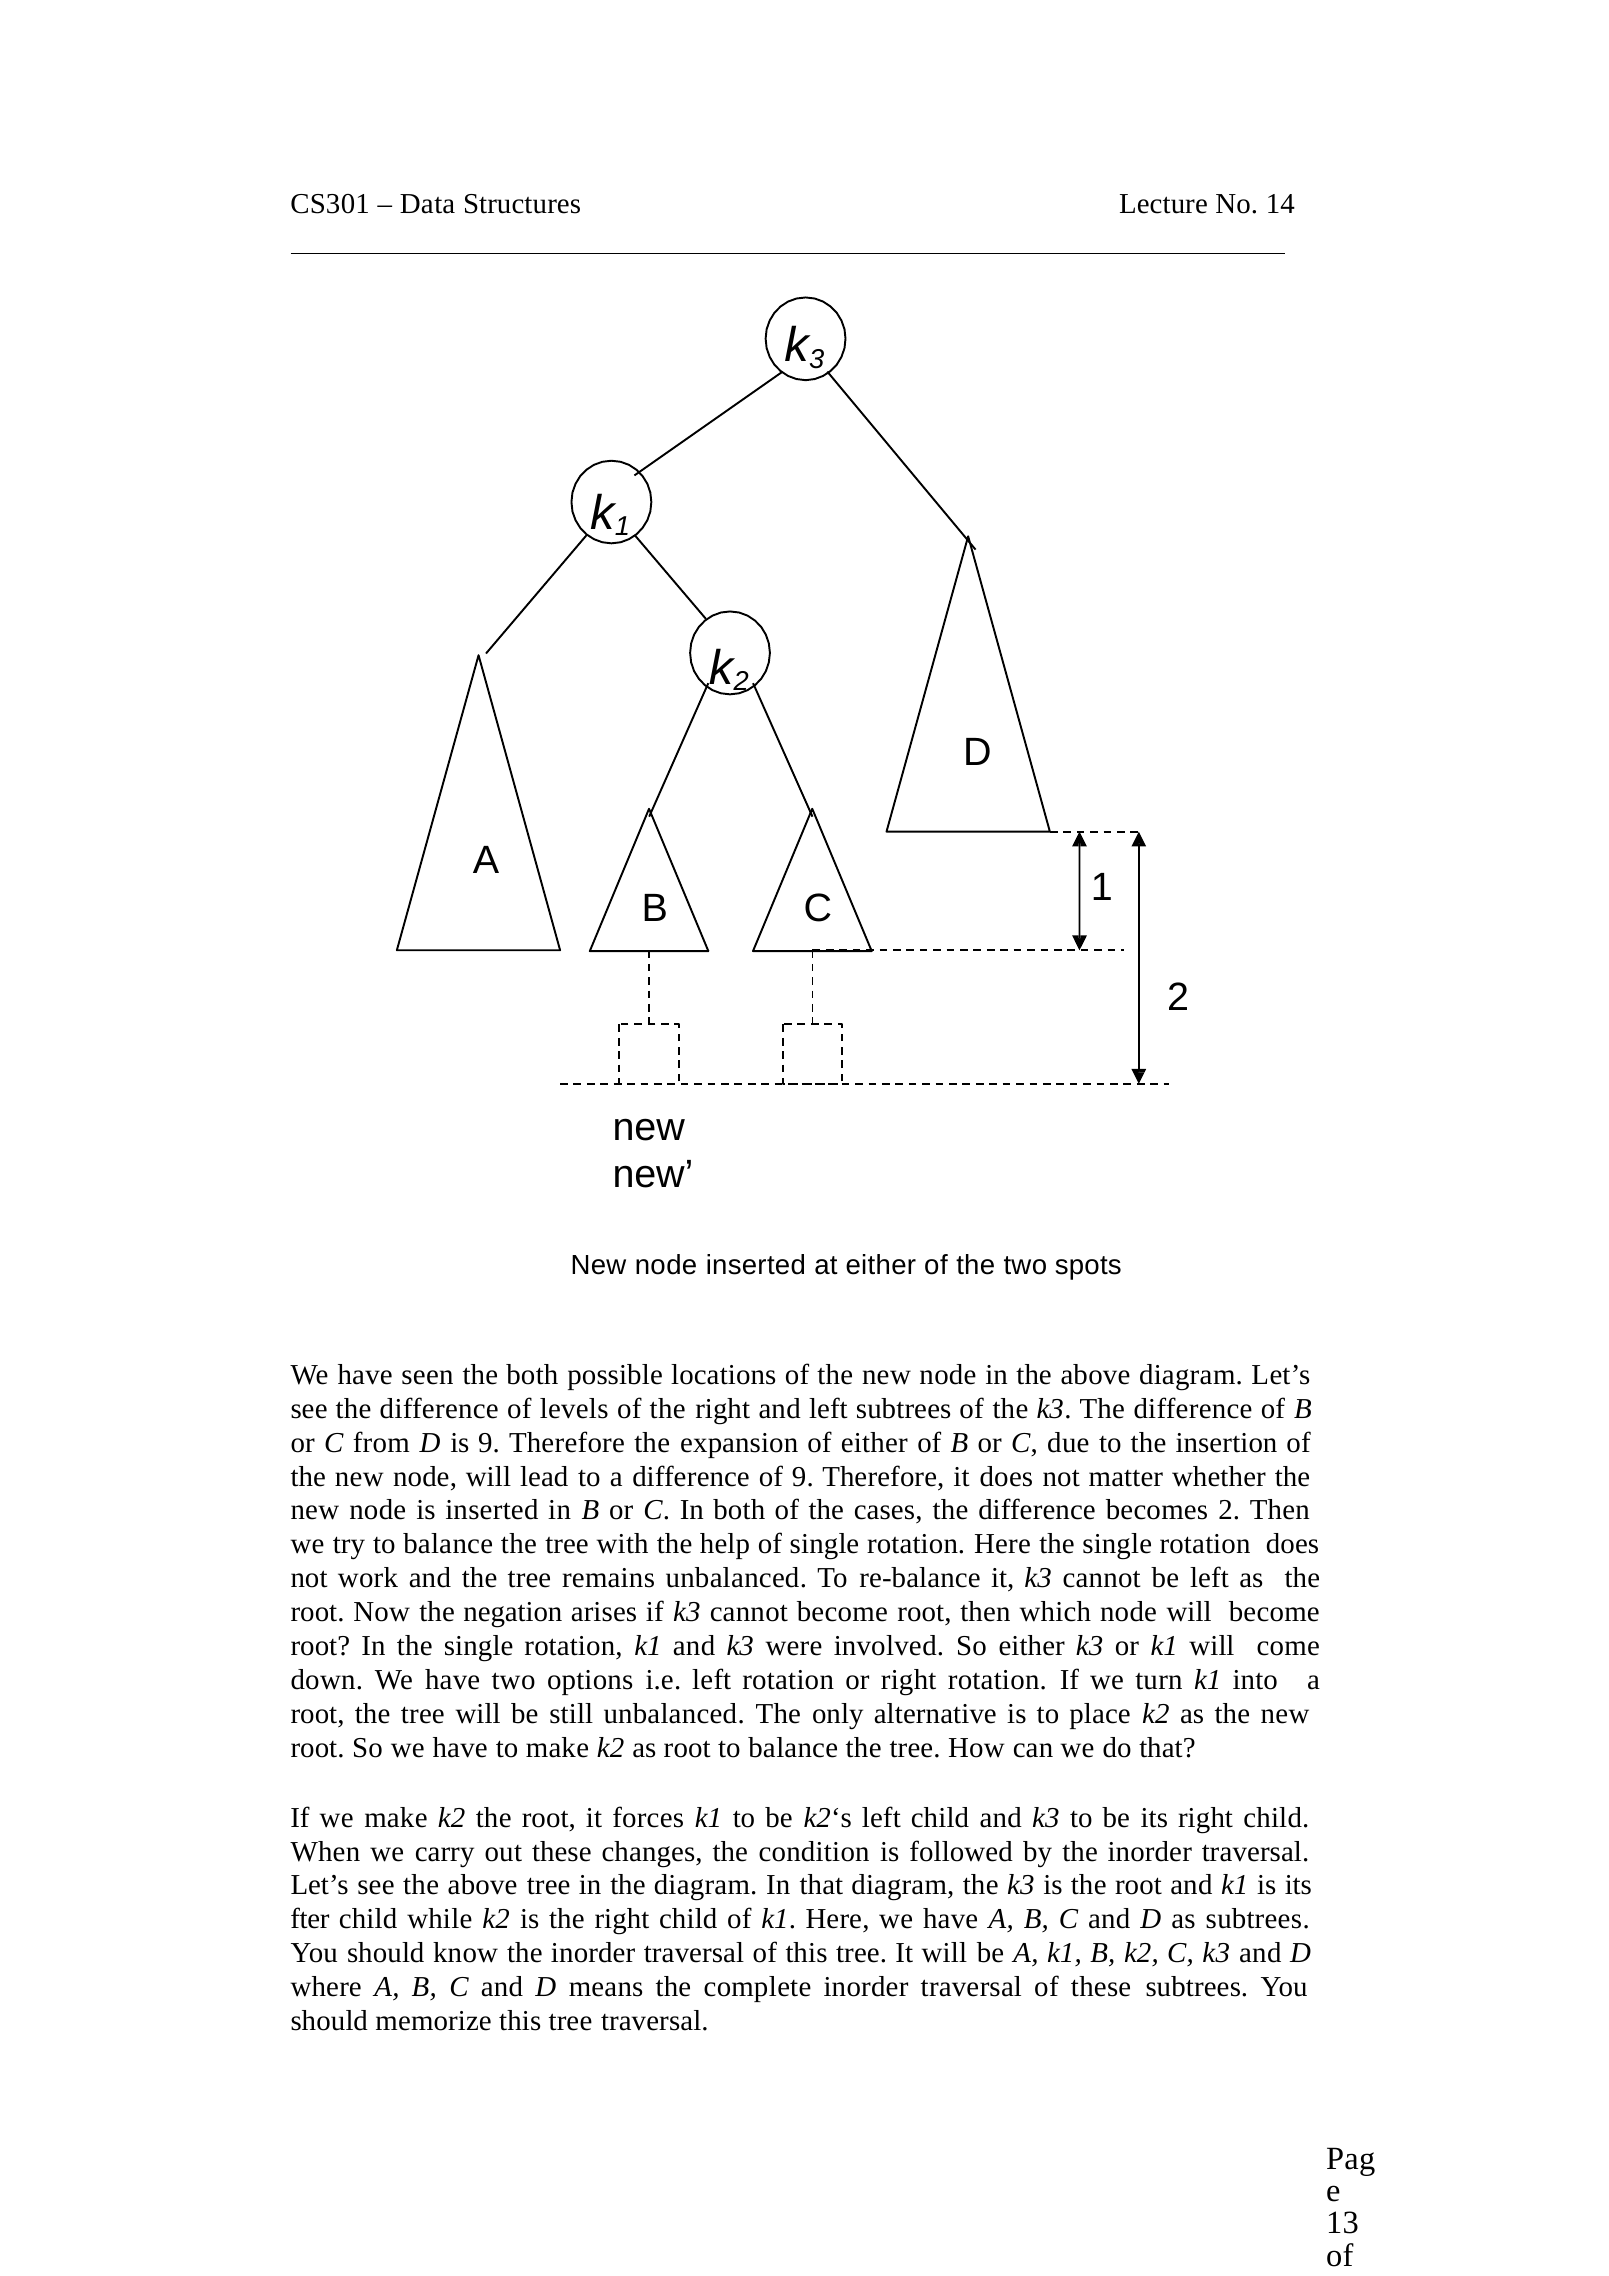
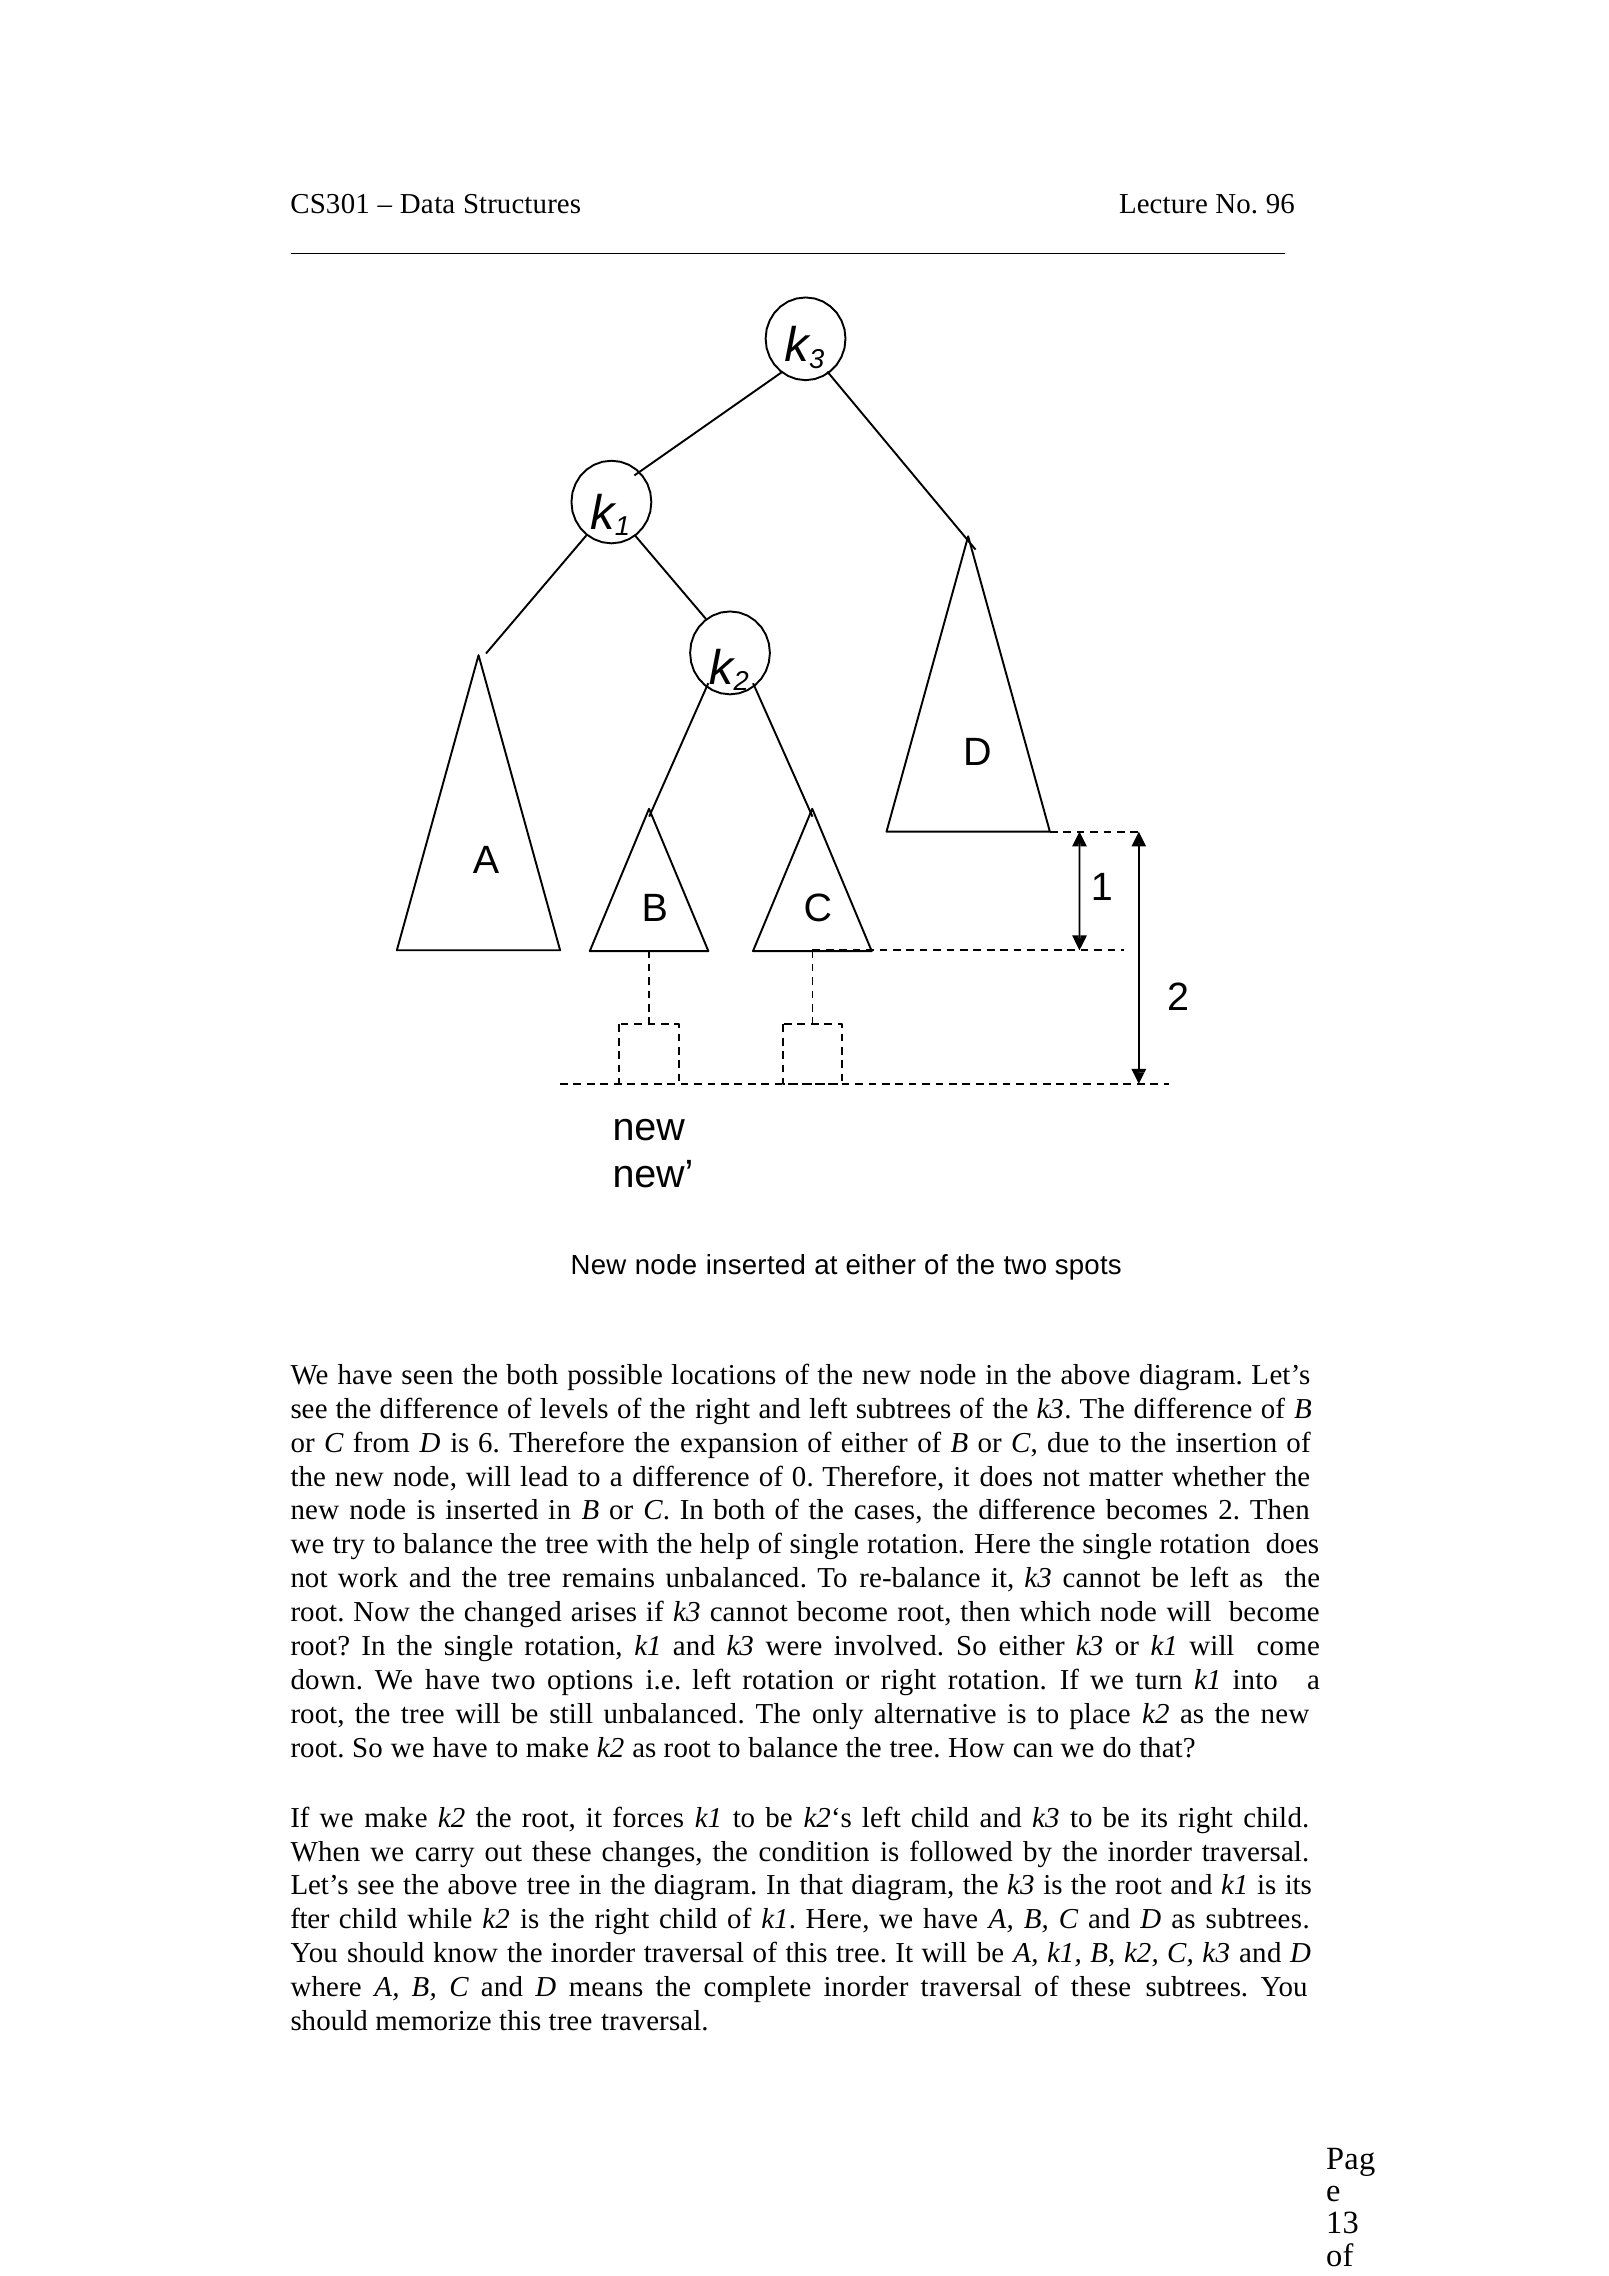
14: 14 -> 96
is 9: 9 -> 6
of 9: 9 -> 0
negation: negation -> changed
